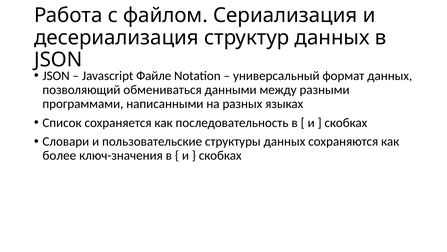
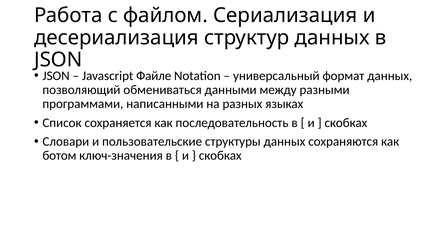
более: более -> ботом
